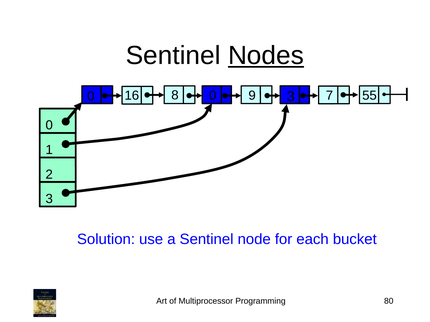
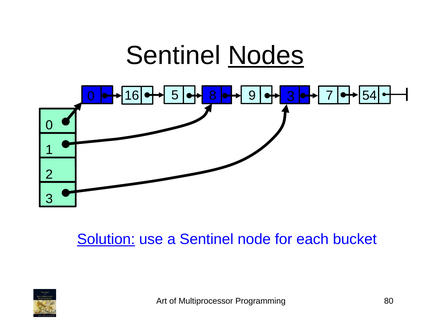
8: 8 -> 5
55: 55 -> 54
0 0: 0 -> 8
Solution underline: none -> present
